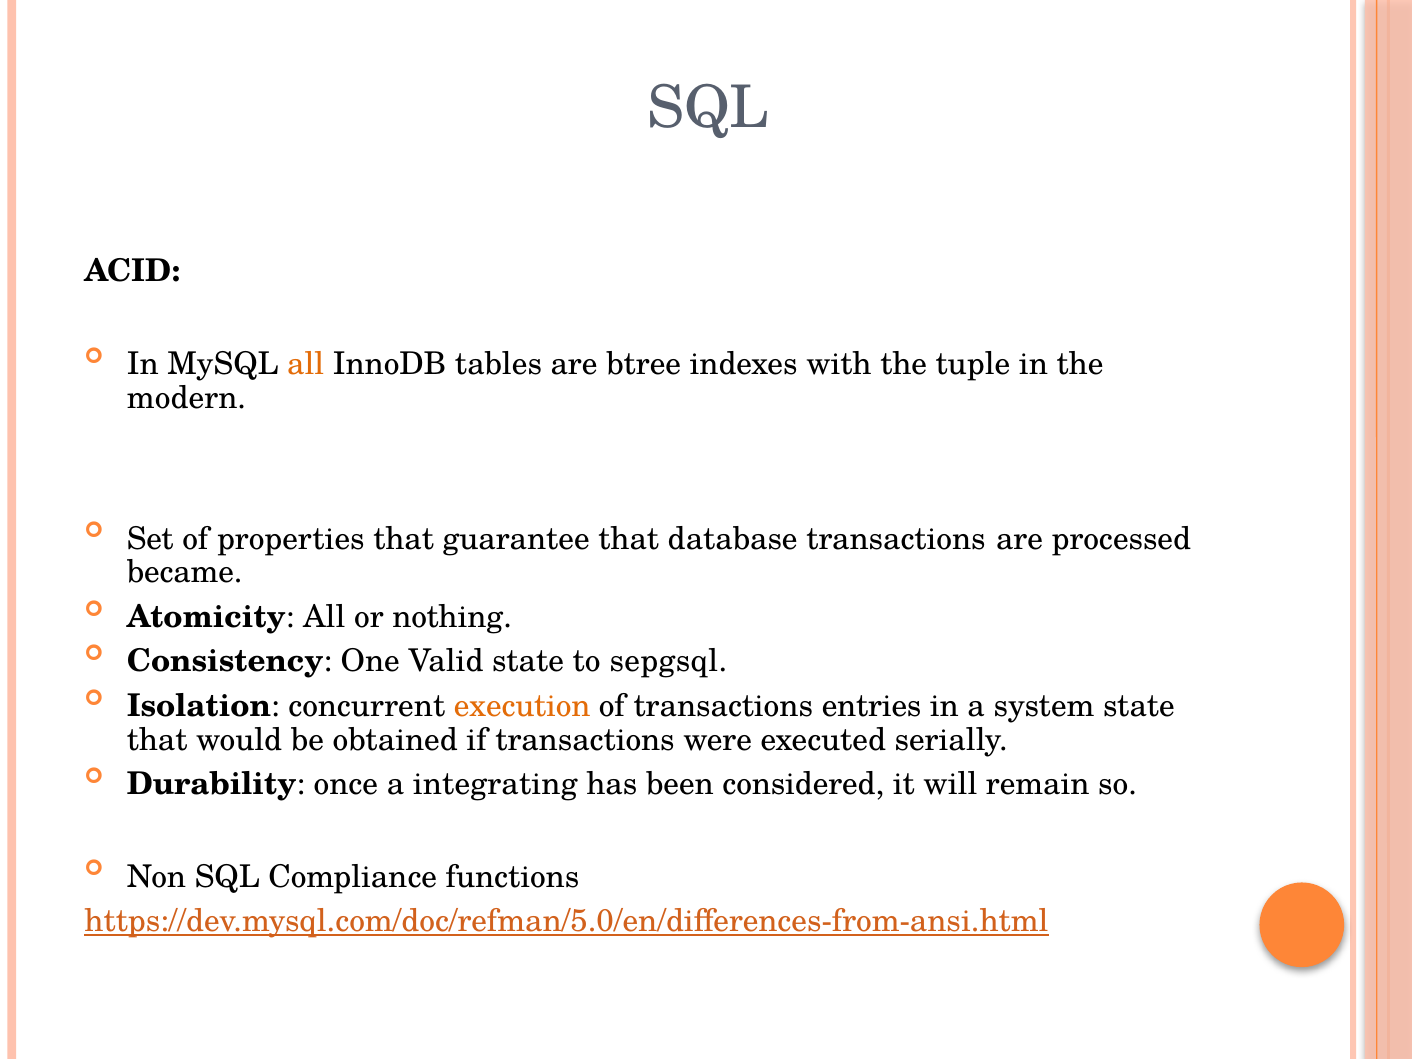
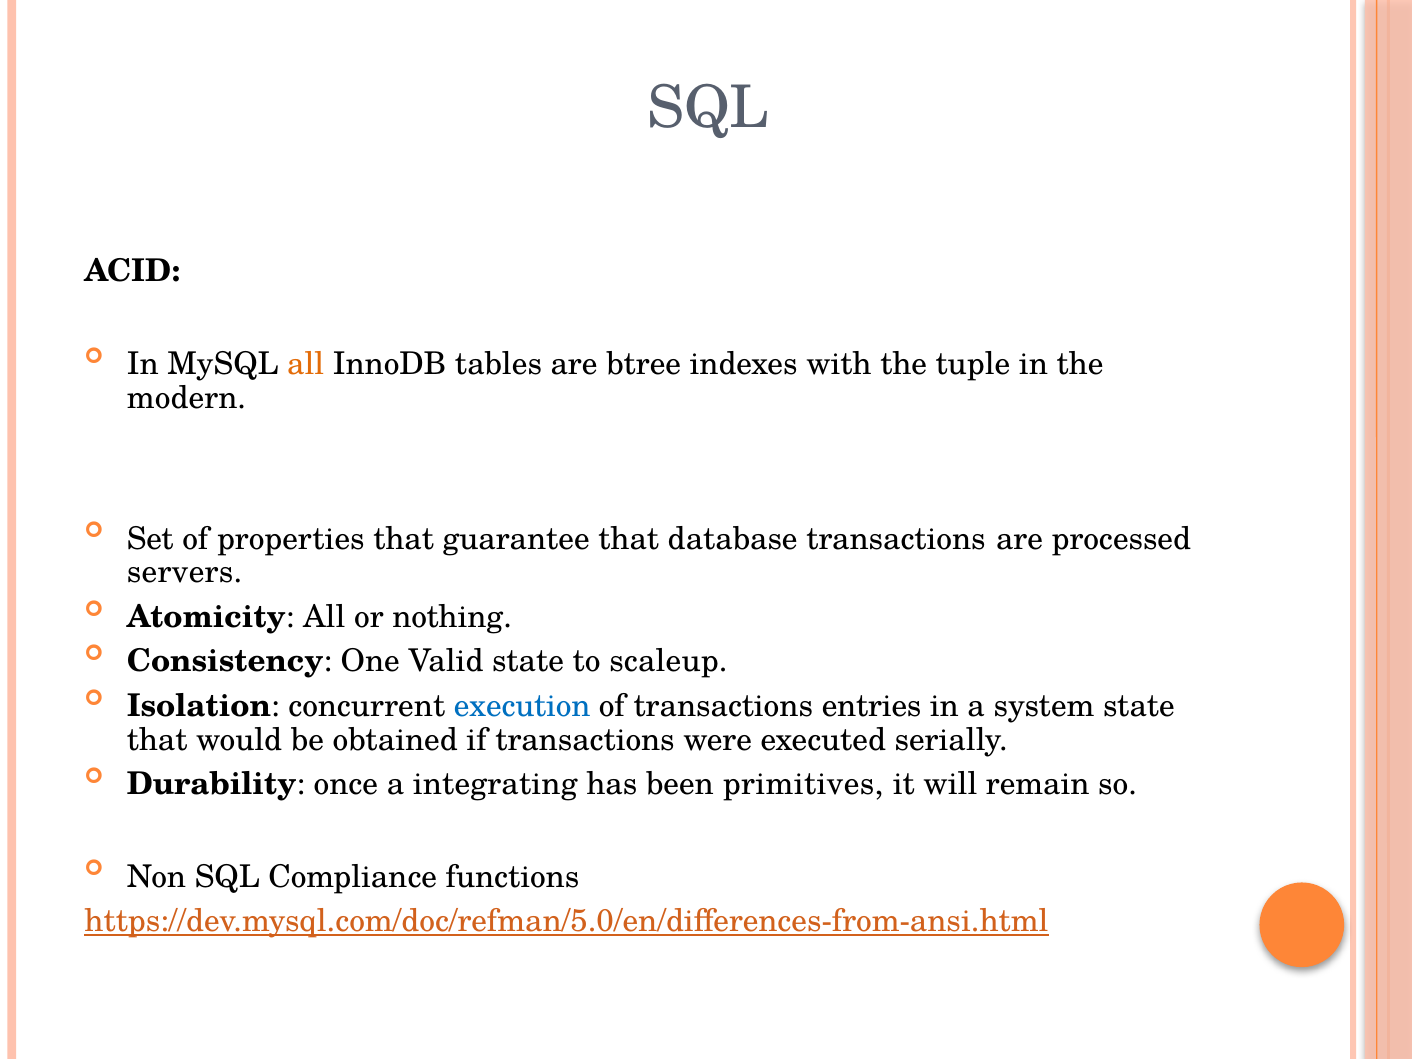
became: became -> servers
sepgsql: sepgsql -> scaleup
execution colour: orange -> blue
considered: considered -> primitives
